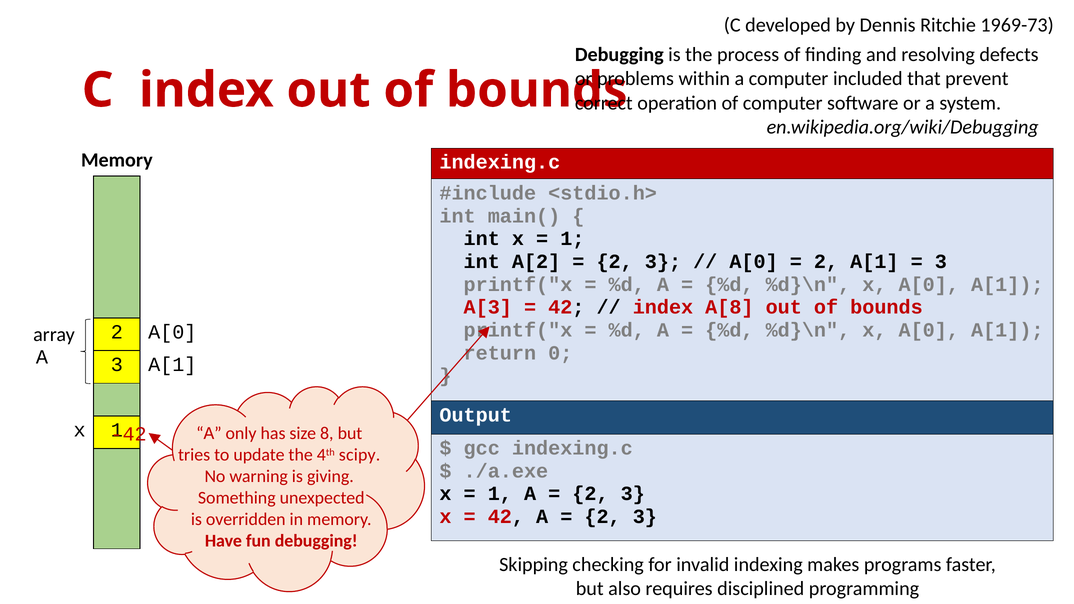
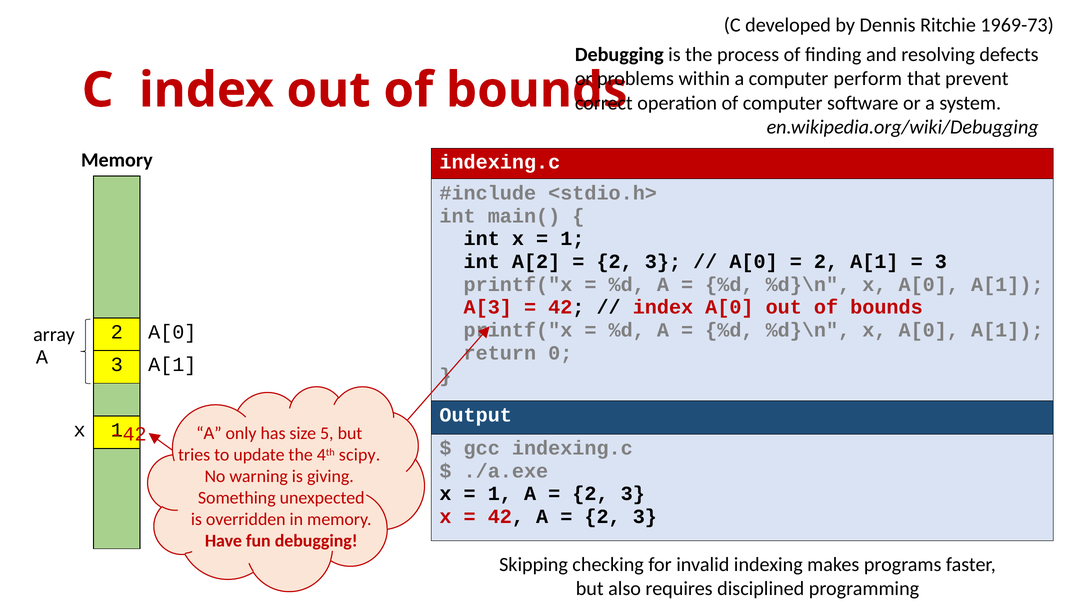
included: included -> perform
index A[8: A[8 -> A[0
8: 8 -> 5
